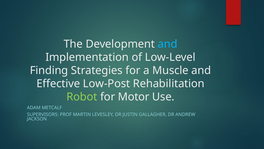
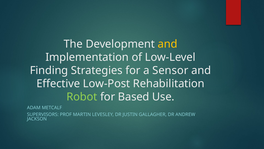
and at (168, 44) colour: light blue -> yellow
Muscle: Muscle -> Sensor
Motor: Motor -> Based
